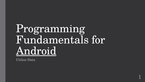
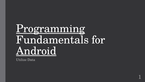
Programming underline: none -> present
